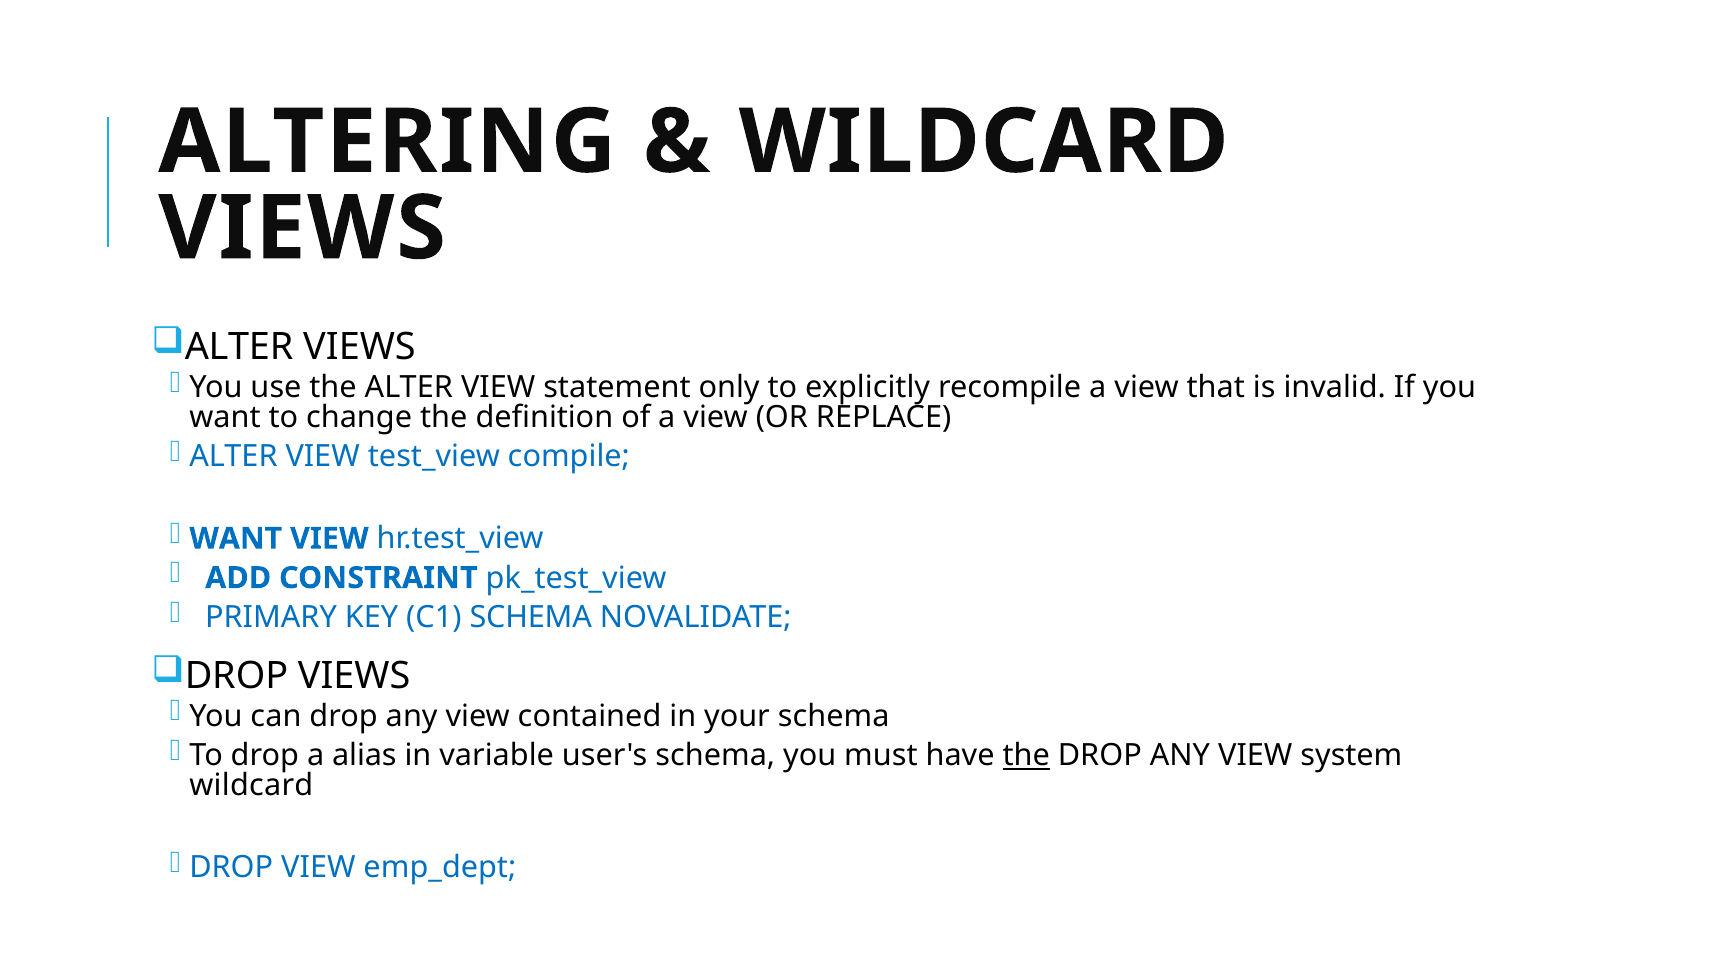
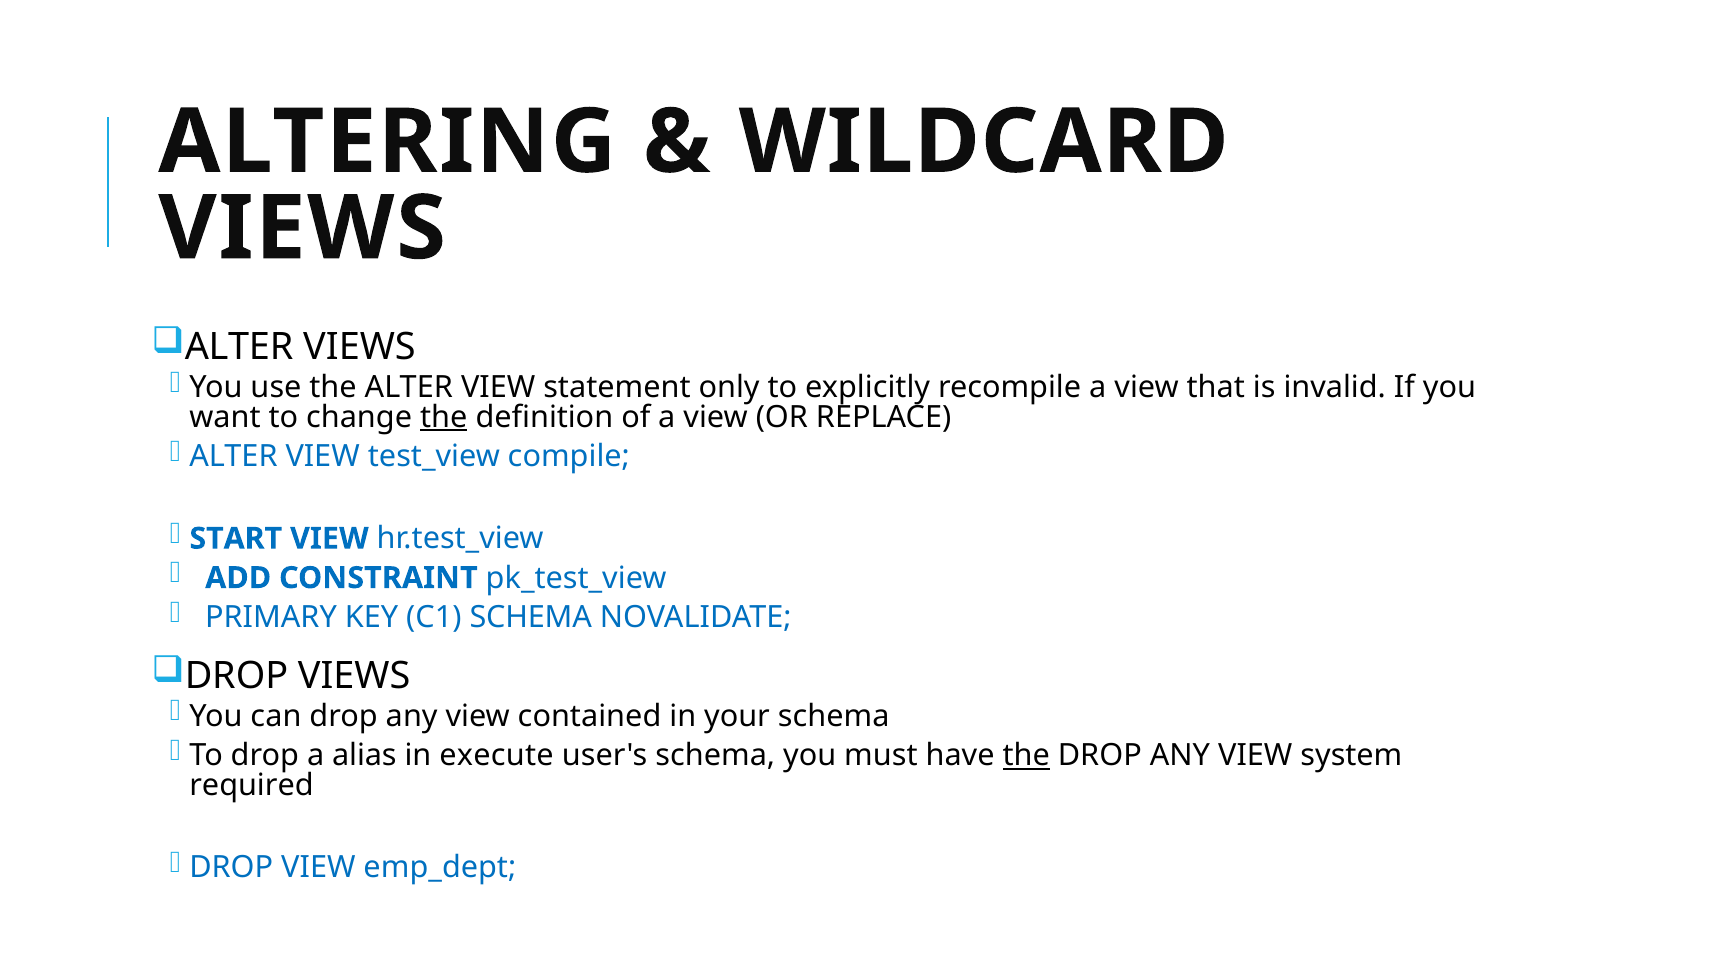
the at (444, 417) underline: none -> present
WANT at (236, 539): WANT -> START
variable: variable -> execute
wildcard at (251, 786): wildcard -> required
